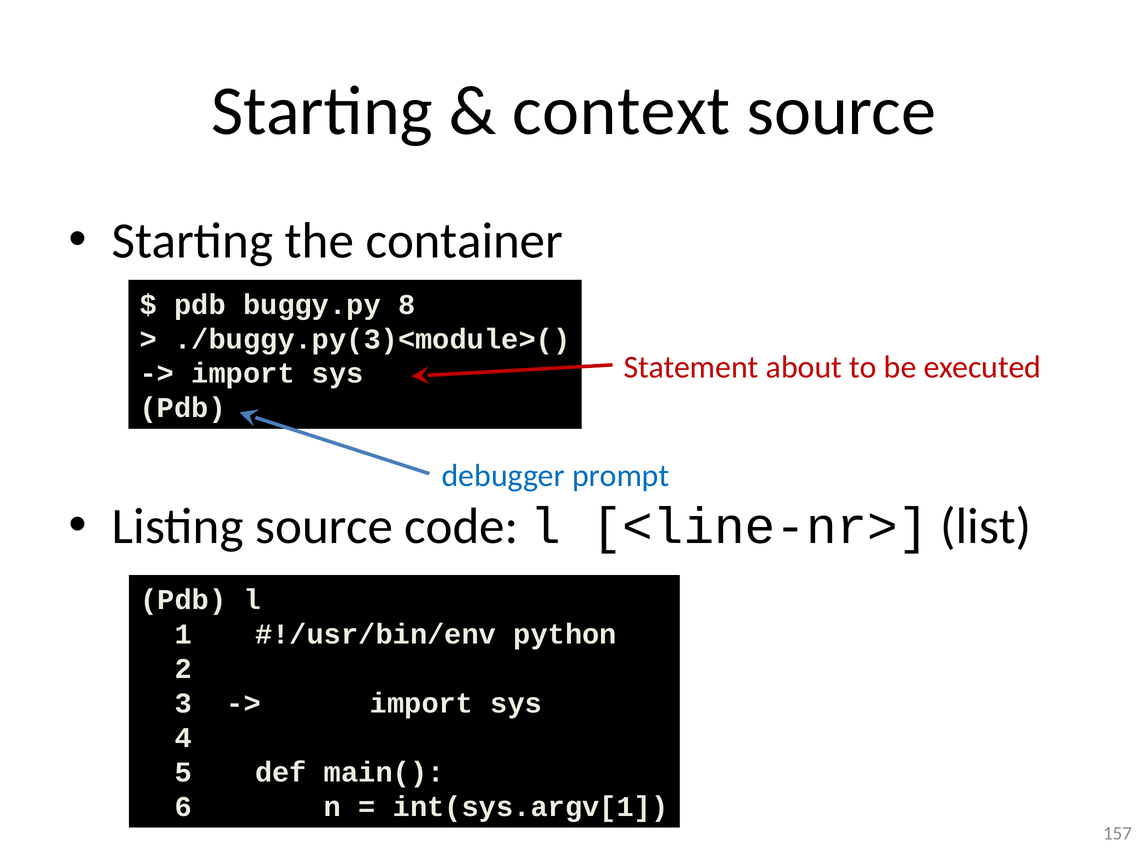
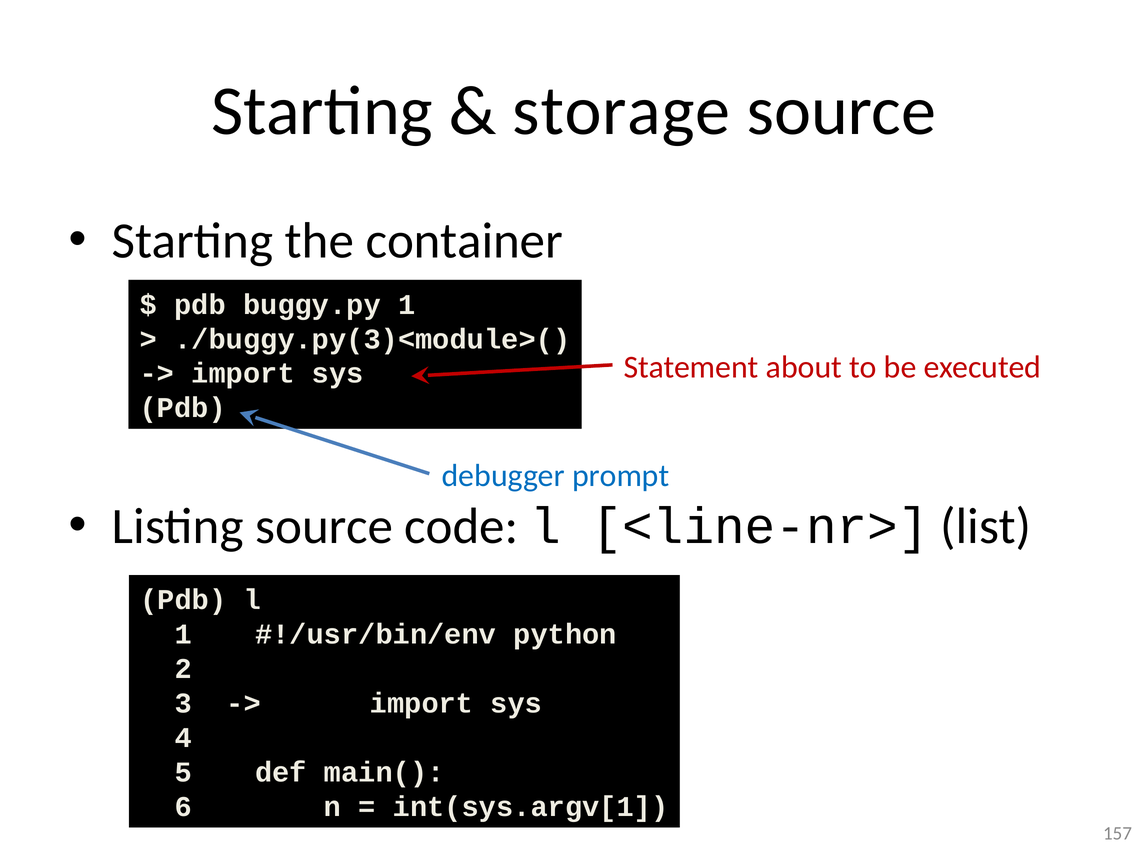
context: context -> storage
buggy.py 8: 8 -> 1
